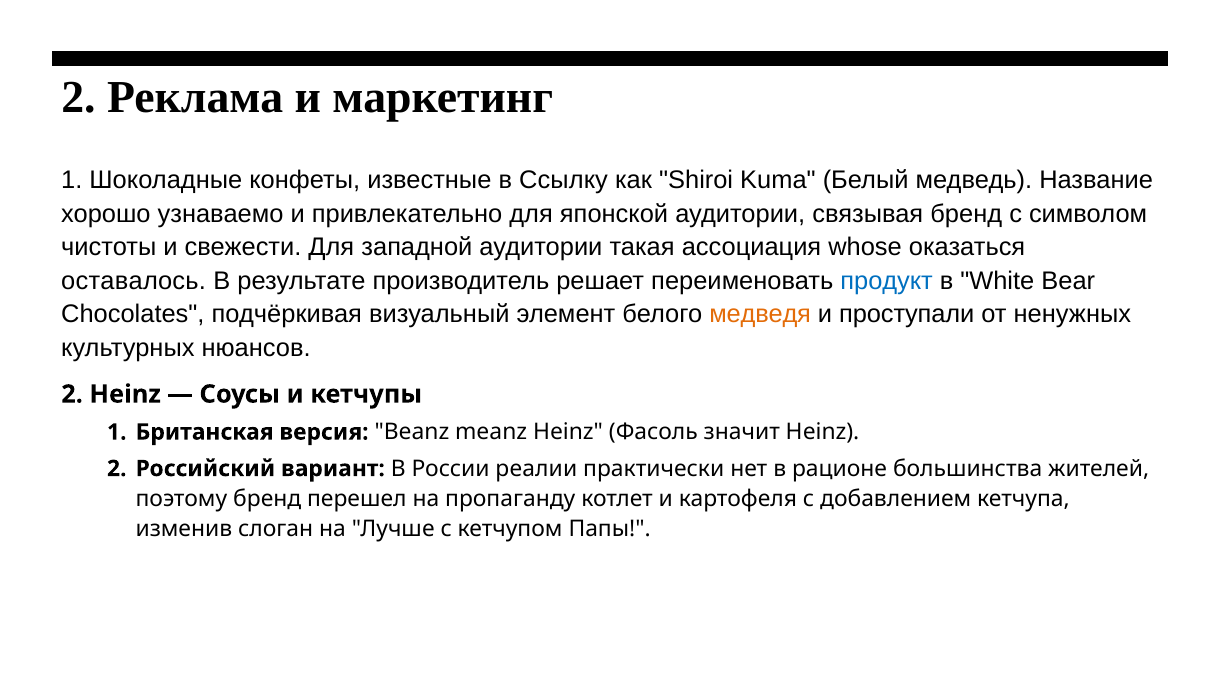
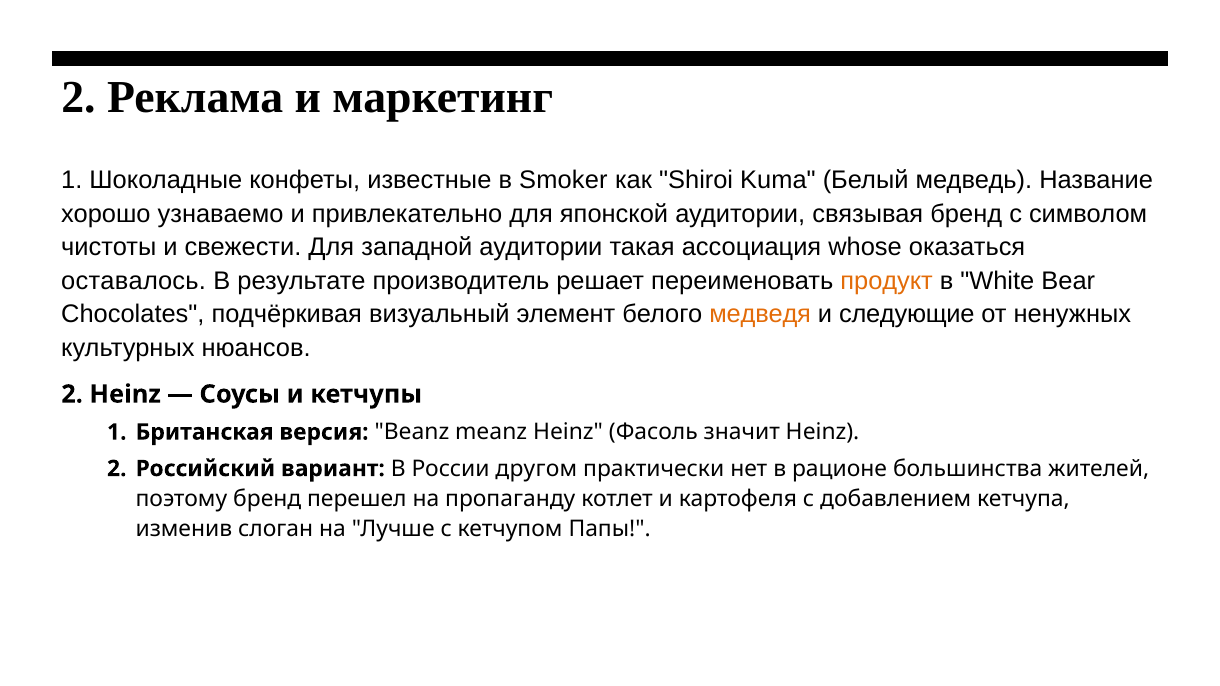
Ссылку: Ссылку -> Smoker
продукт colour: blue -> orange
проступали: проступали -> следующие
реалии: реалии -> другом
